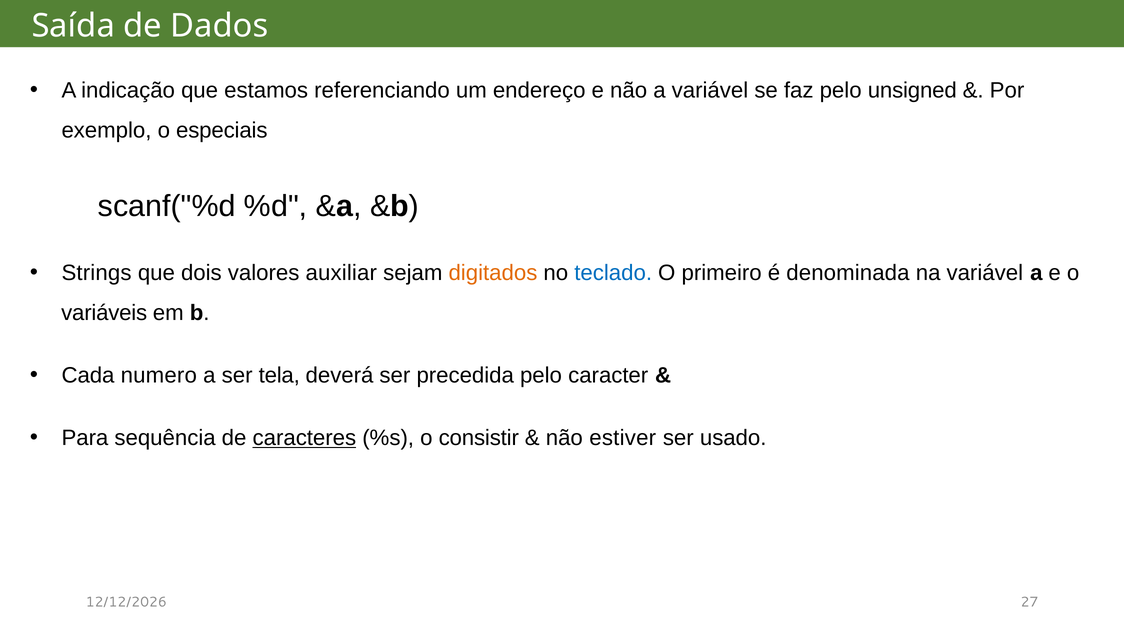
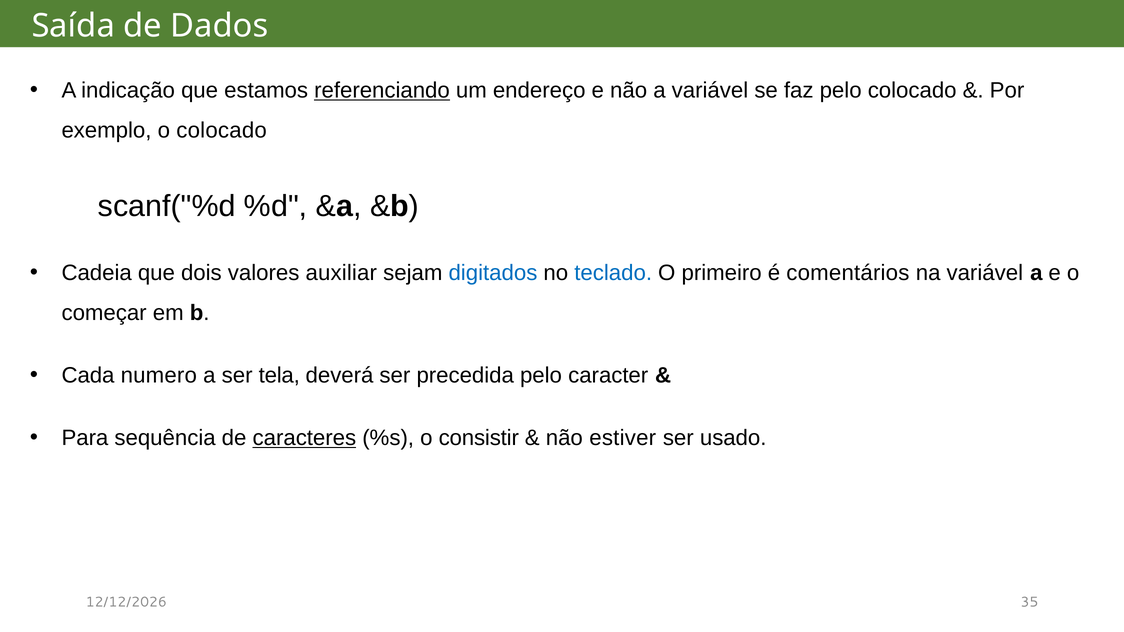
referenciando underline: none -> present
pelo unsigned: unsigned -> colocado
o especiais: especiais -> colocado
Strings: Strings -> Cadeia
digitados colour: orange -> blue
denominada: denominada -> comentários
variáveis: variáveis -> começar
27: 27 -> 35
